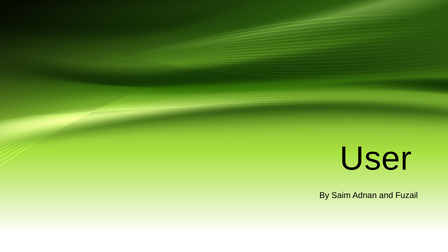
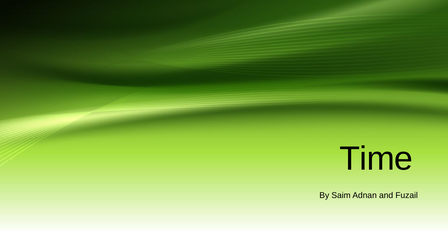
User: User -> Time
